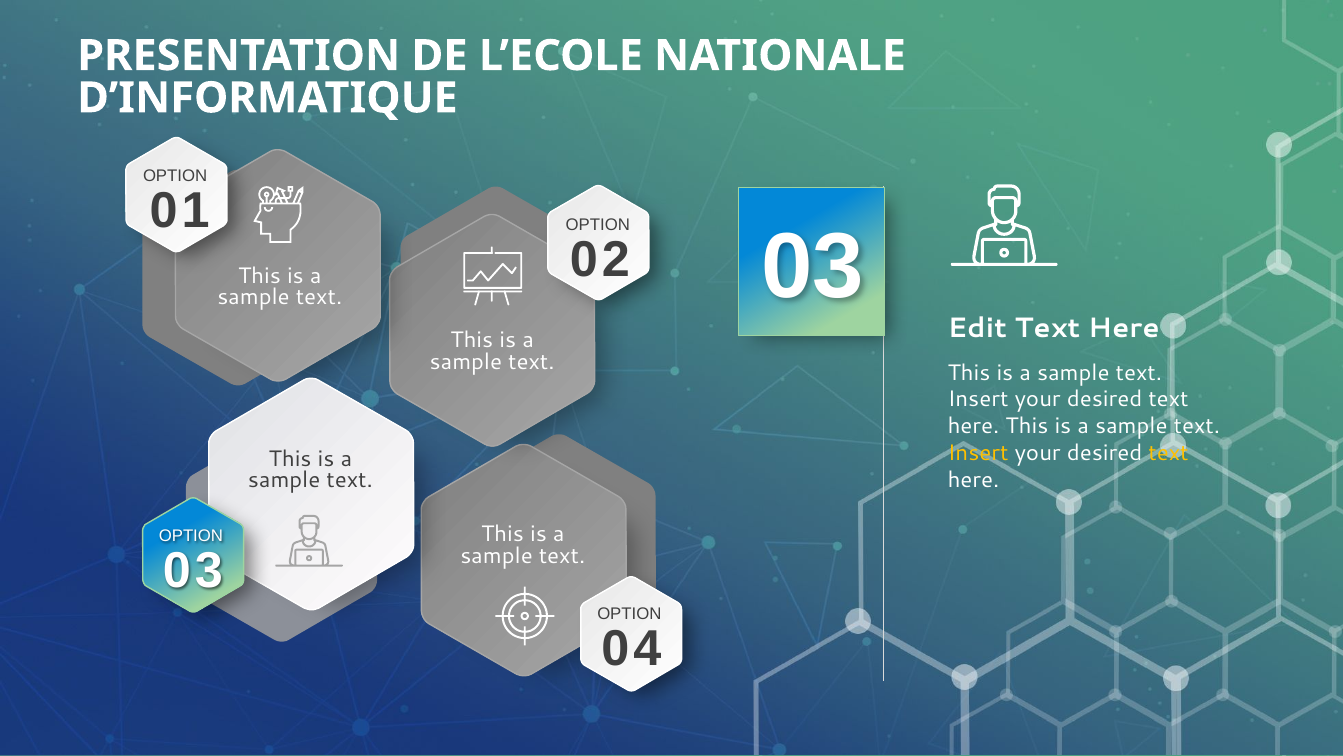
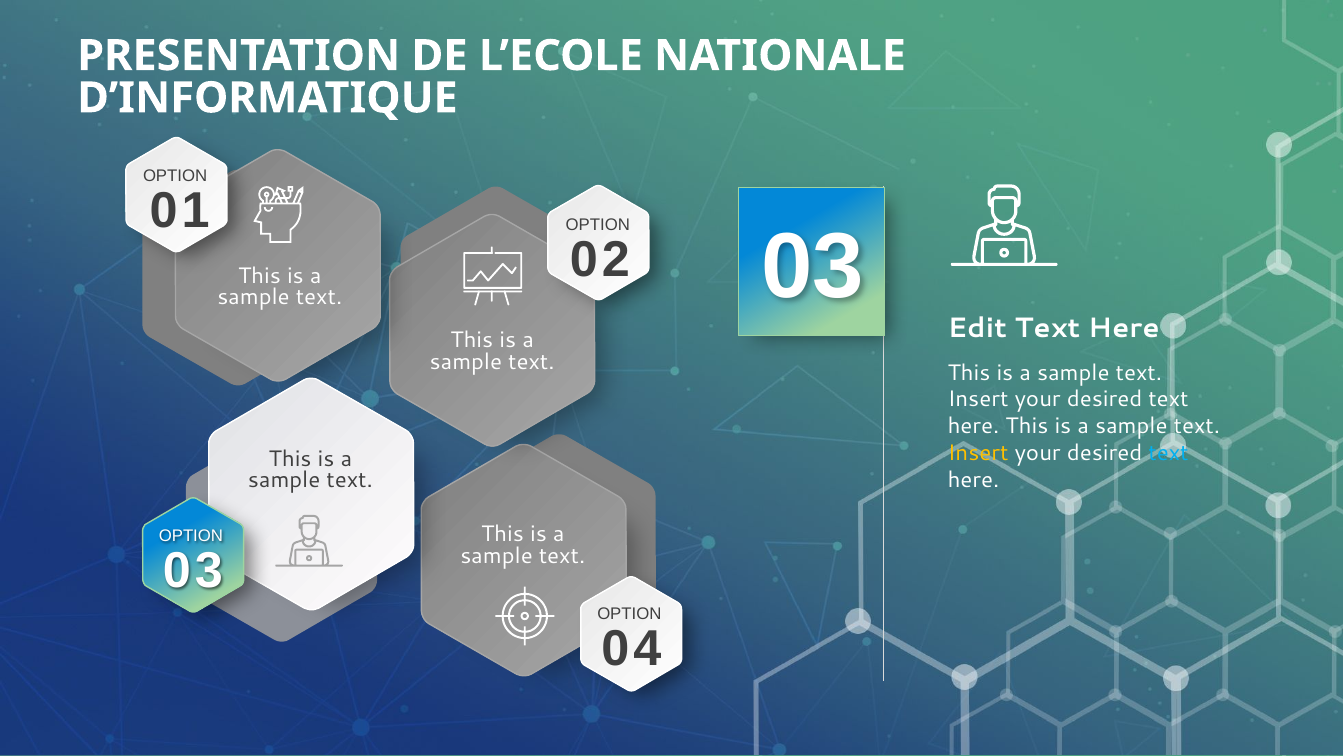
text at (1169, 453) colour: yellow -> light blue
